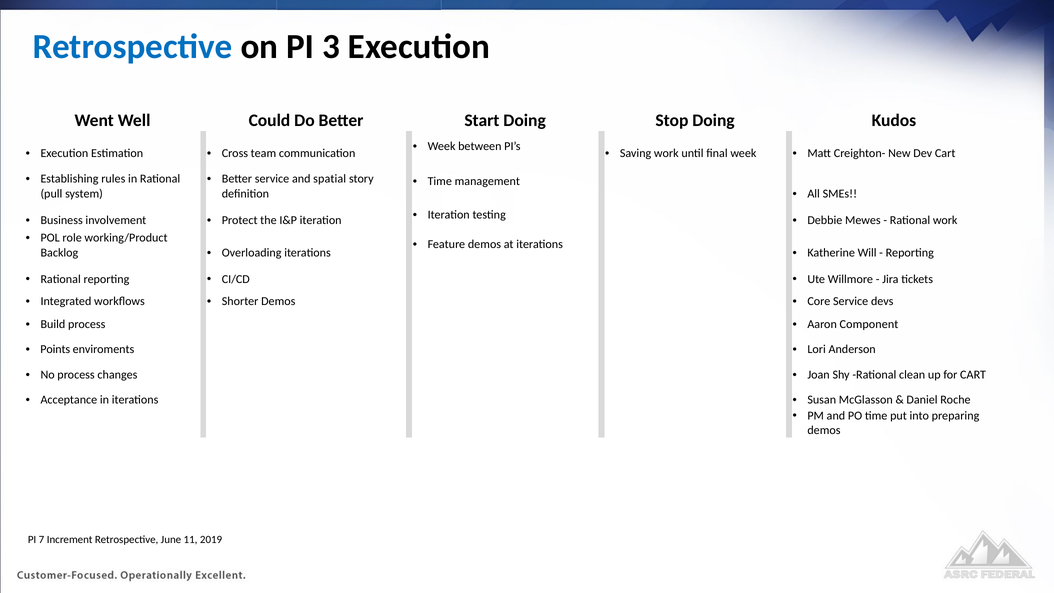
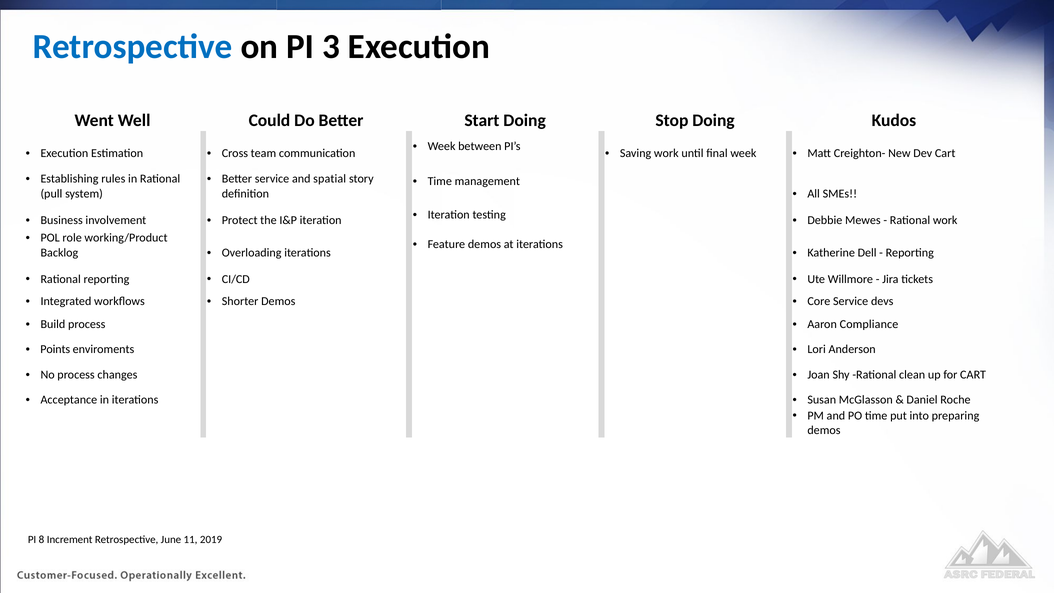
Will: Will -> Dell
Component: Component -> Compliance
7: 7 -> 8
